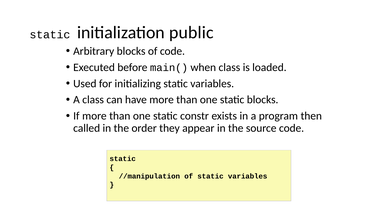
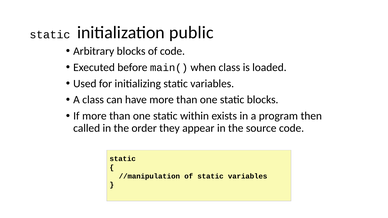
constr: constr -> within
